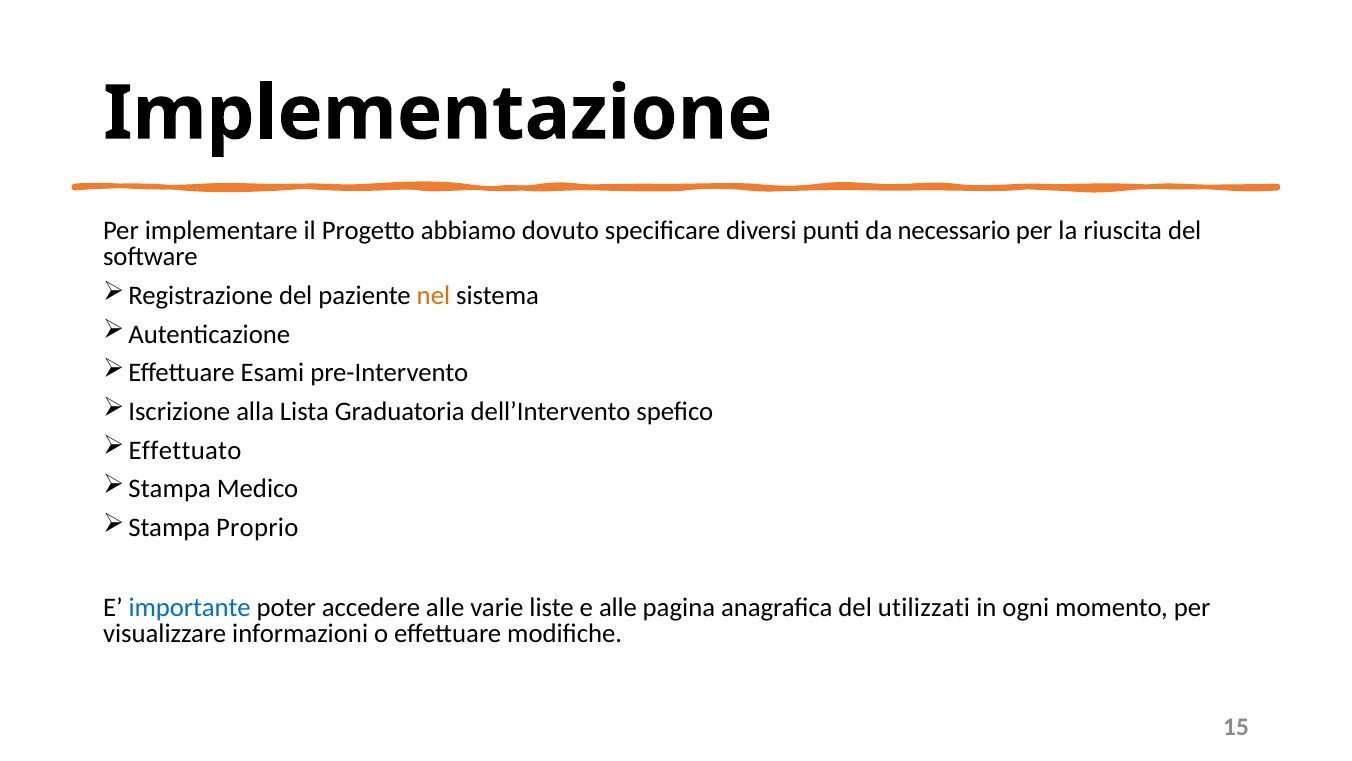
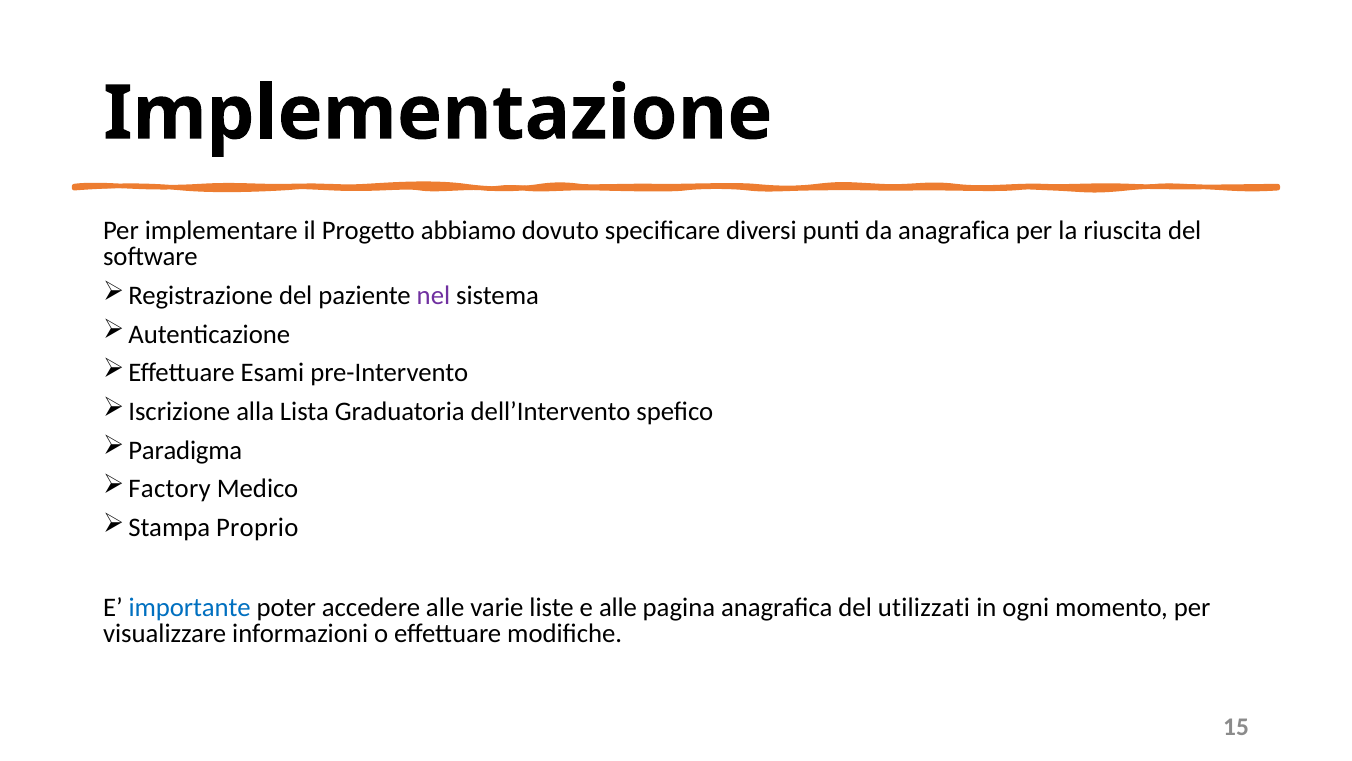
da necessario: necessario -> anagrafica
nel colour: orange -> purple
Effettuato: Effettuato -> Paradigma
Stampa at (170, 489): Stampa -> Factory
